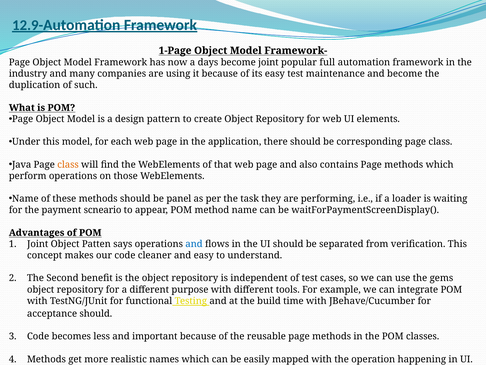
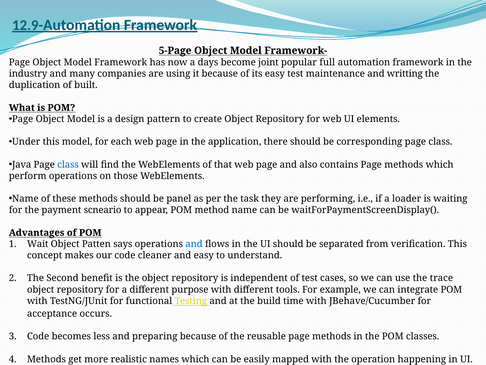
1-Page: 1-Page -> 5-Page
and become: become -> writting
such: such -> built
class at (68, 164) colour: orange -> blue
Joint at (38, 244): Joint -> Wait
gems: gems -> trace
acceptance should: should -> occurs
important: important -> preparing
